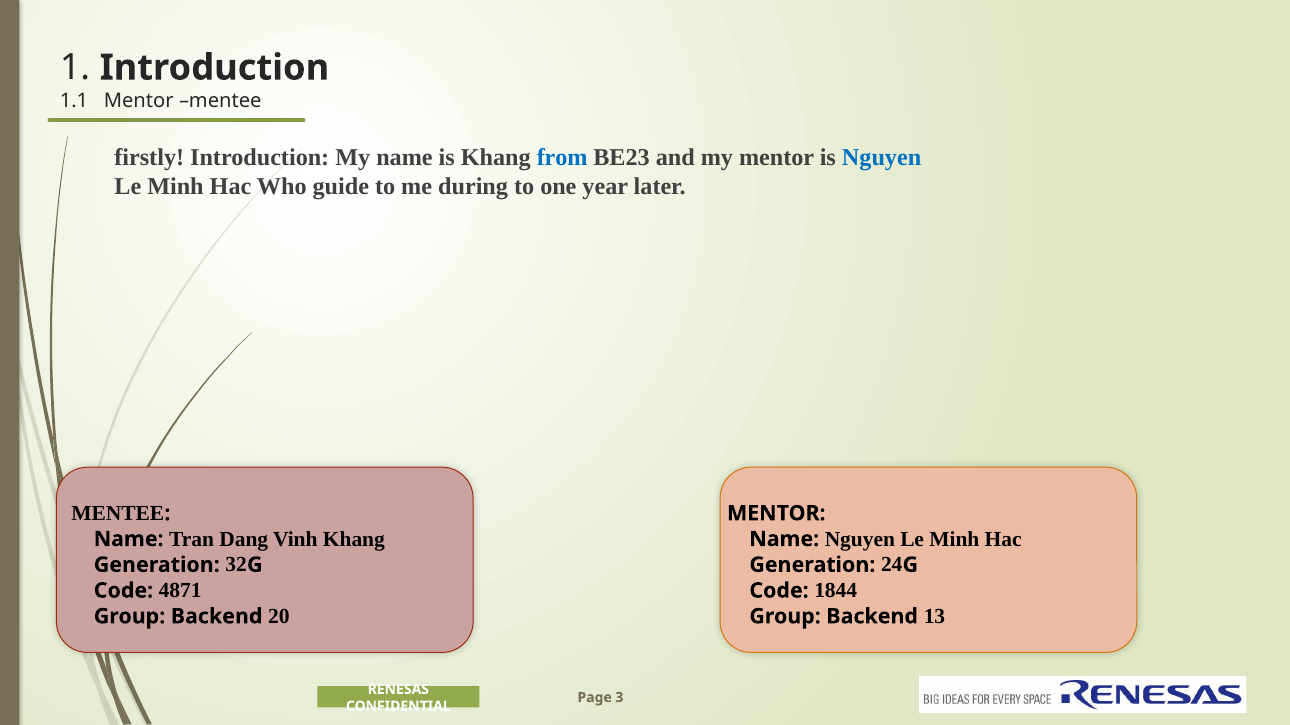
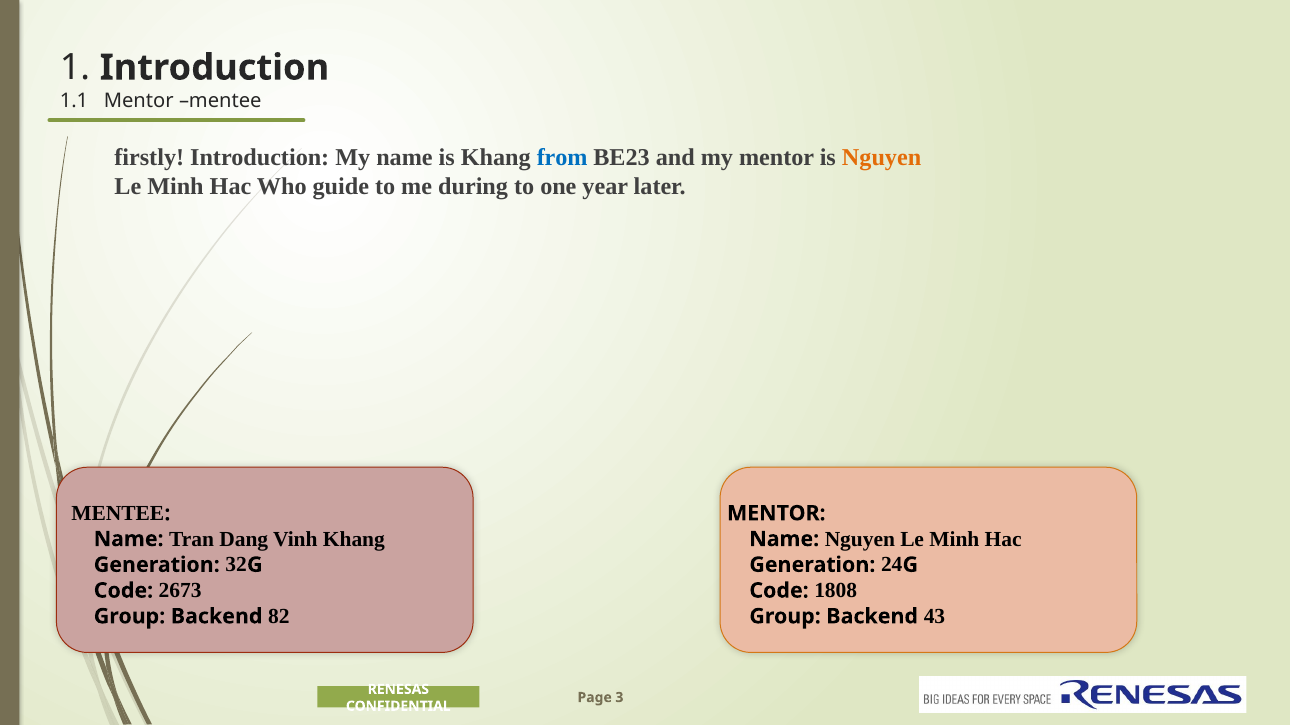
Nguyen at (882, 158) colour: blue -> orange
4871: 4871 -> 2673
1844: 1844 -> 1808
20: 20 -> 82
13: 13 -> 43
